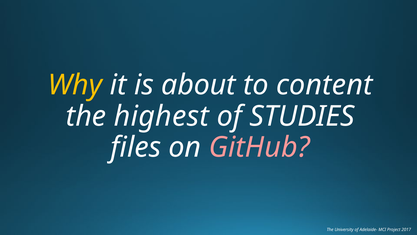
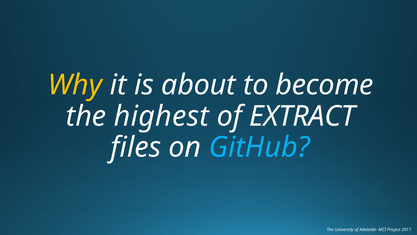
content: content -> become
STUDIES: STUDIES -> EXTRACT
GitHub colour: pink -> light blue
